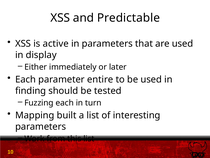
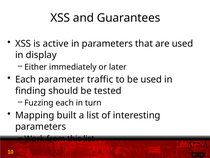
Predictable: Predictable -> Guarantees
entire: entire -> traffic
